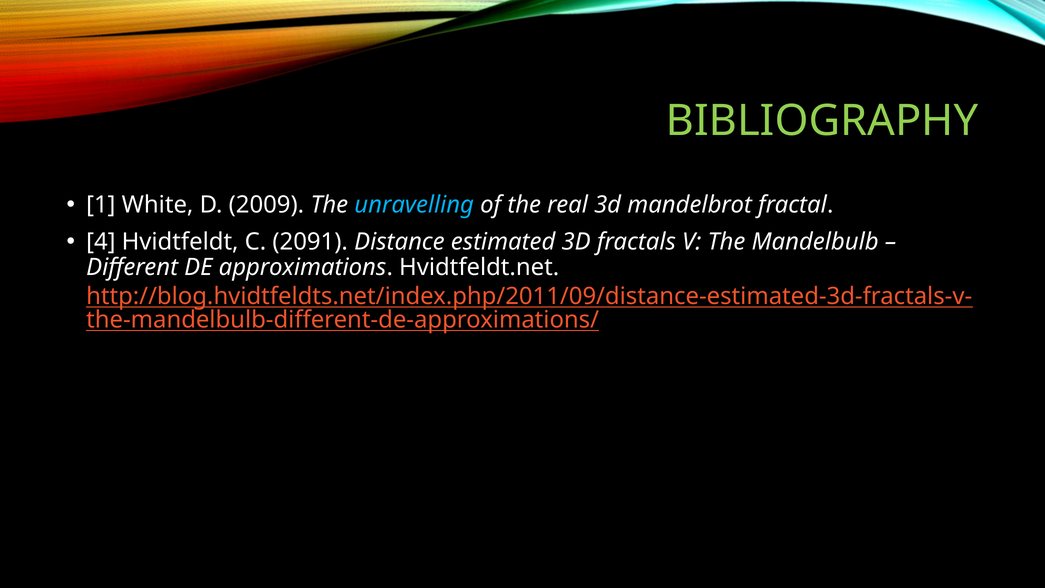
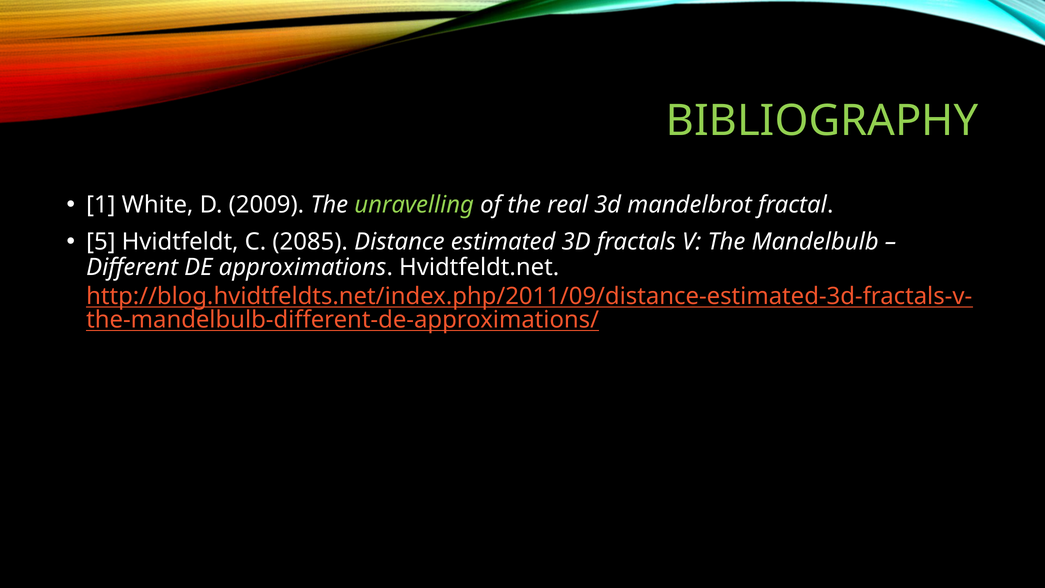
unravelling colour: light blue -> light green
4: 4 -> 5
2091: 2091 -> 2085
